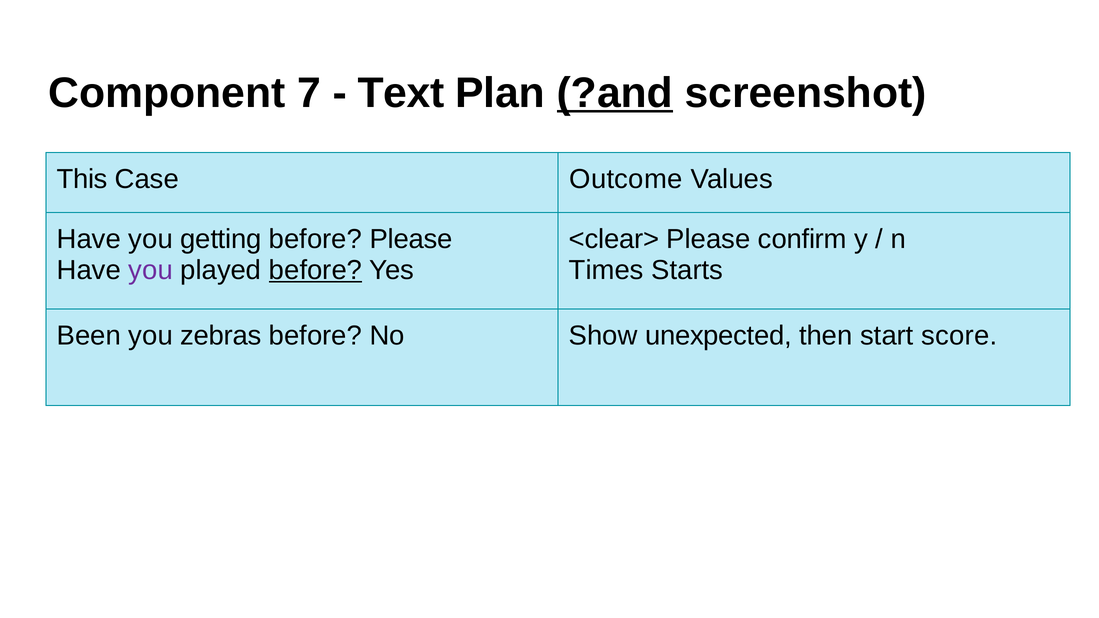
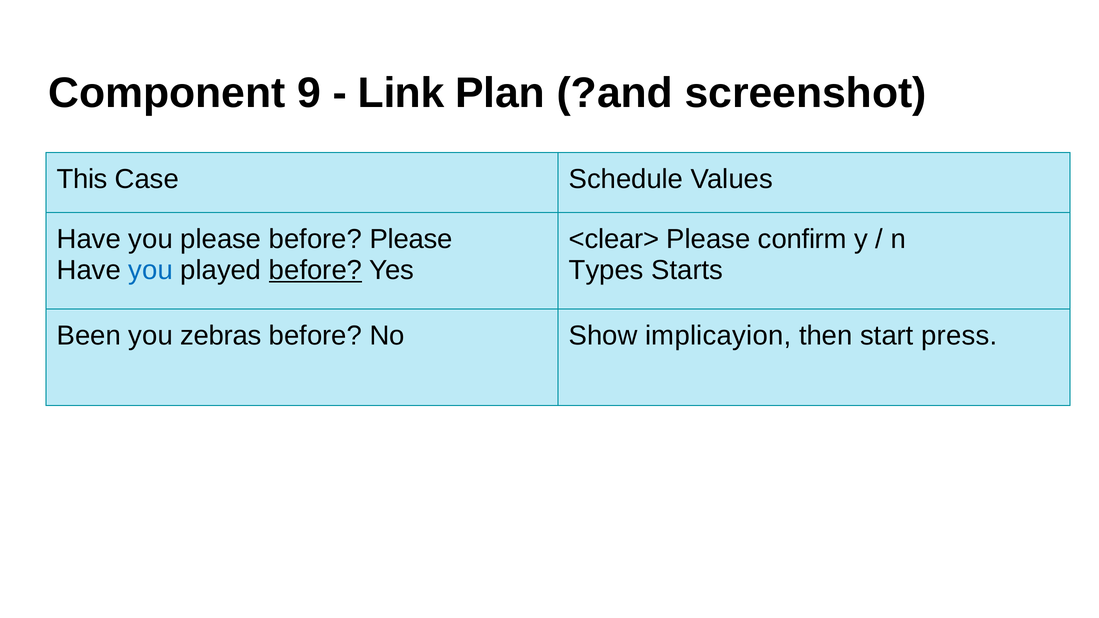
7: 7 -> 9
Text: Text -> Link
?and underline: present -> none
Outcome: Outcome -> Schedule
you getting: getting -> please
you at (151, 270) colour: purple -> blue
Times: Times -> Types
unexpected: unexpected -> implicayion
score: score -> press
